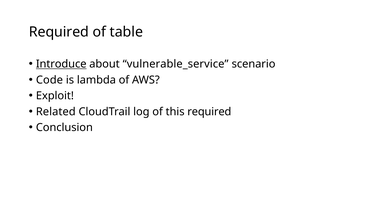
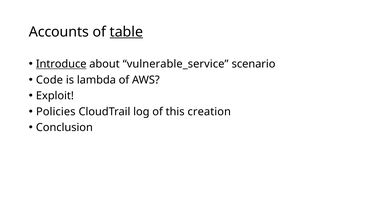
Required at (59, 32): Required -> Accounts
table underline: none -> present
Related: Related -> Policies
this required: required -> creation
